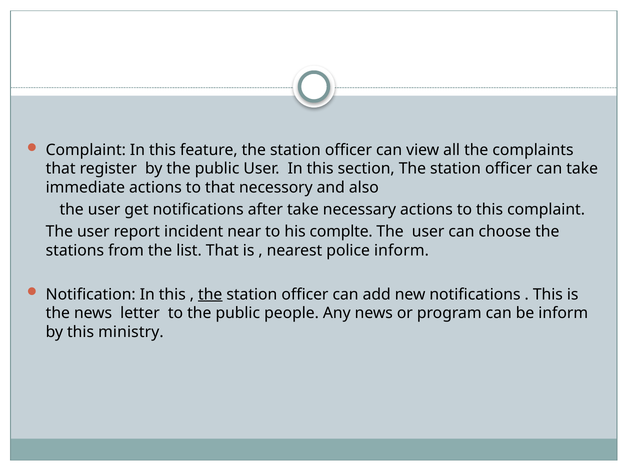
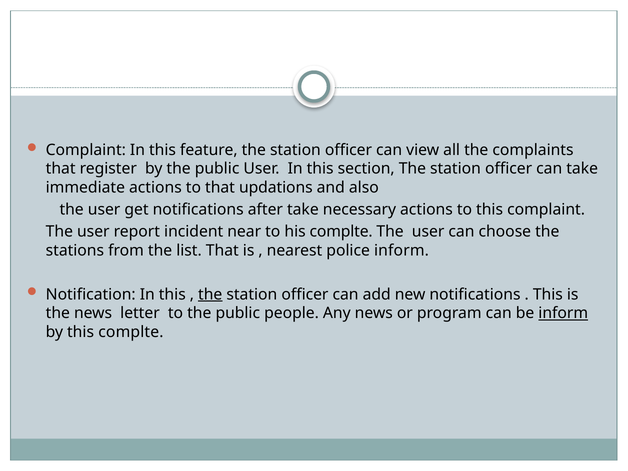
necessory: necessory -> updations
inform at (563, 313) underline: none -> present
this ministry: ministry -> complte
